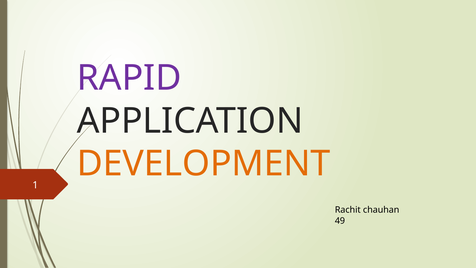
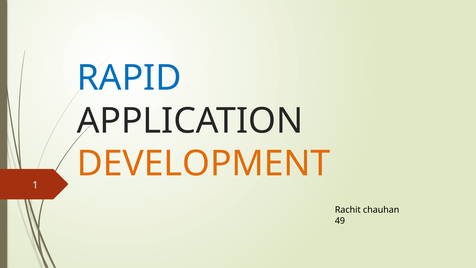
RAPID colour: purple -> blue
